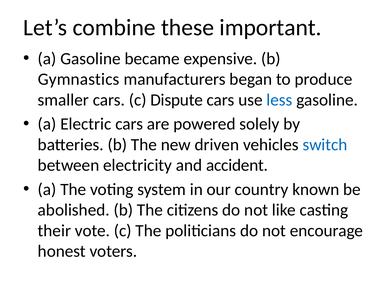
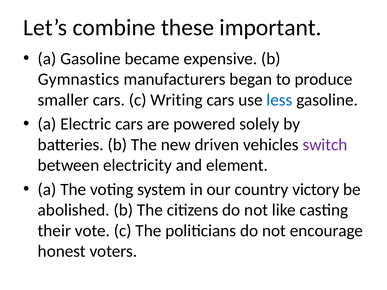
Dispute: Dispute -> Writing
switch colour: blue -> purple
accident: accident -> element
known: known -> victory
